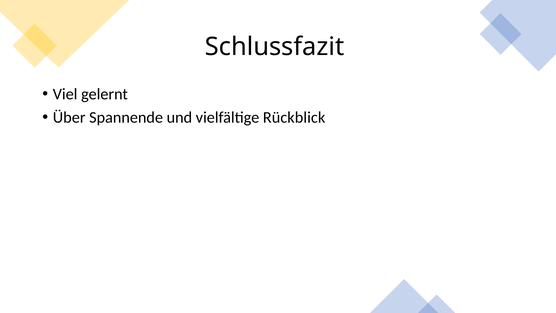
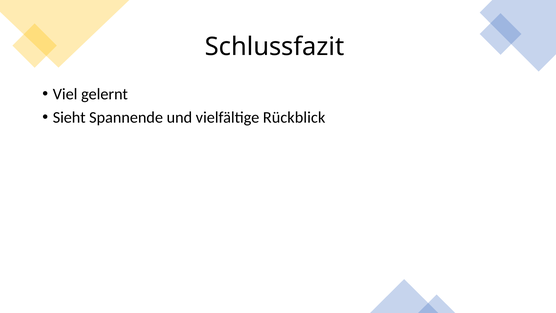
Über: Über -> Sieht
